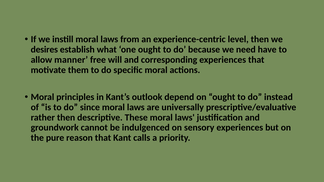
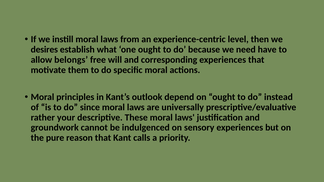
manner: manner -> belongs
rather then: then -> your
